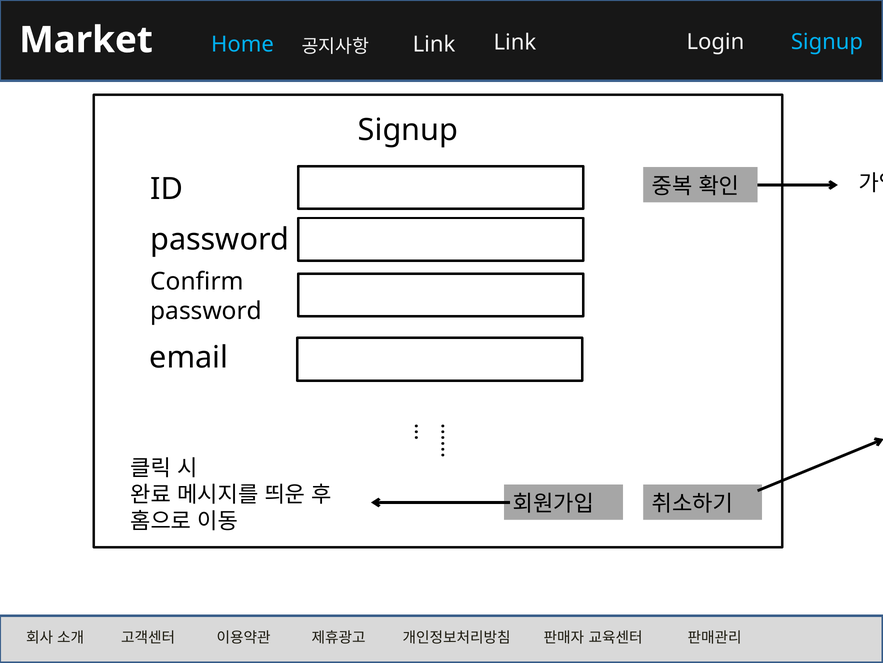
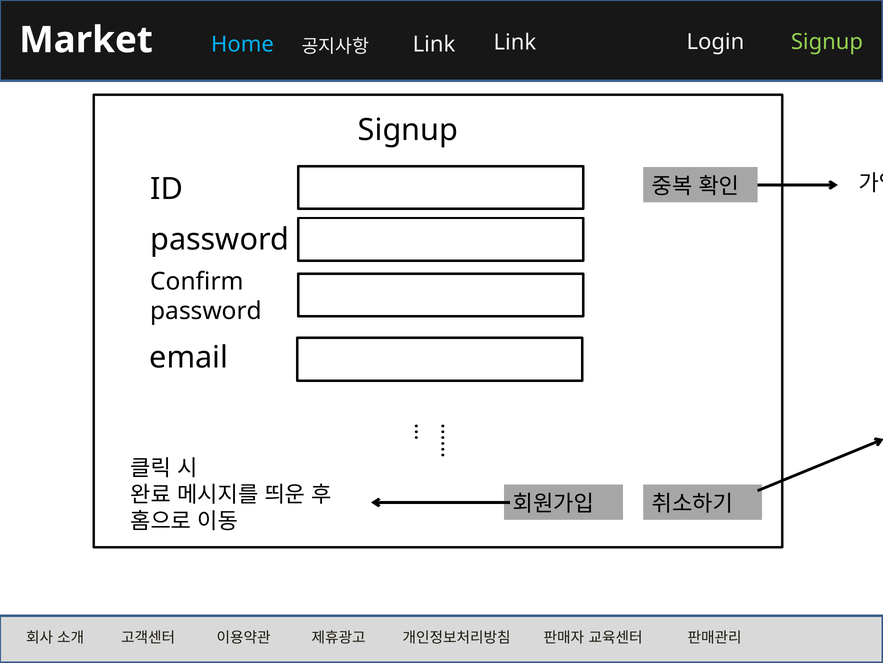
Signup at (827, 42) colour: light blue -> light green
